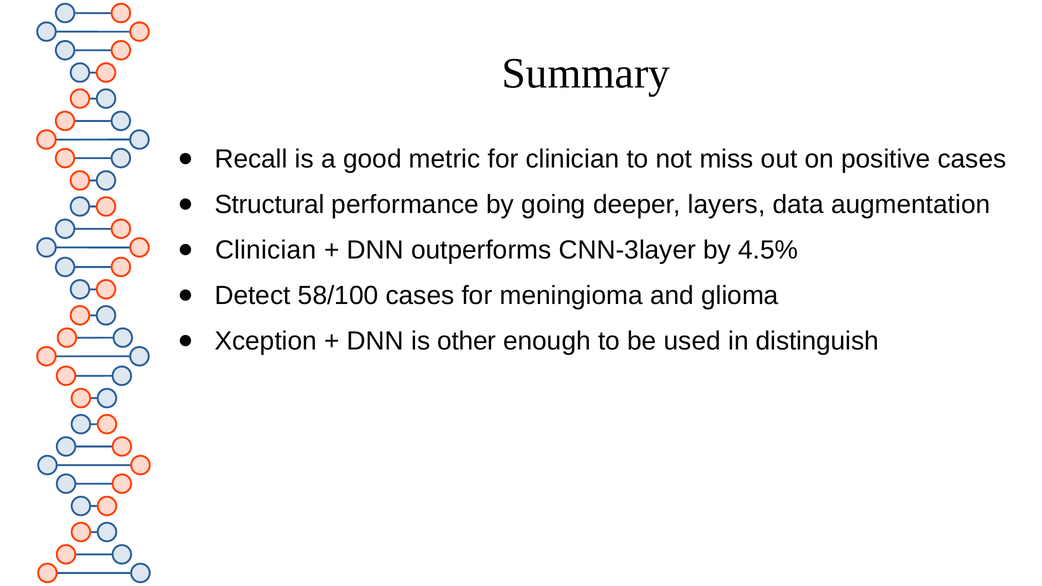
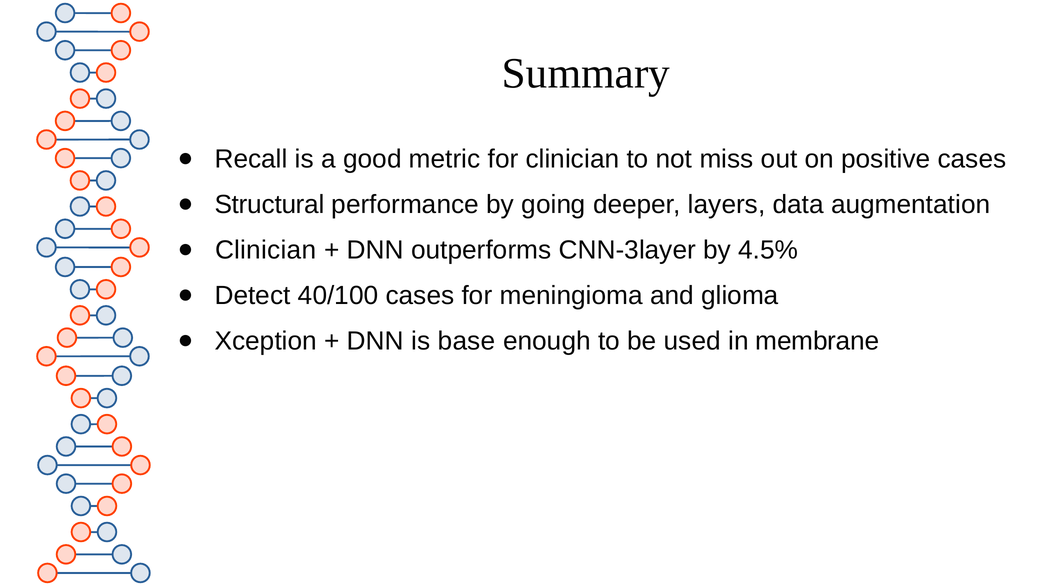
58/100: 58/100 -> 40/100
other: other -> base
distinguish: distinguish -> membrane
